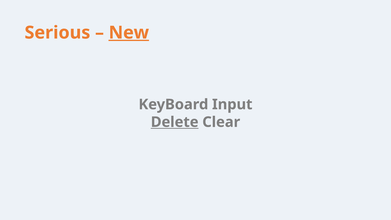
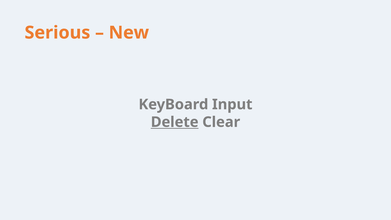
New underline: present -> none
